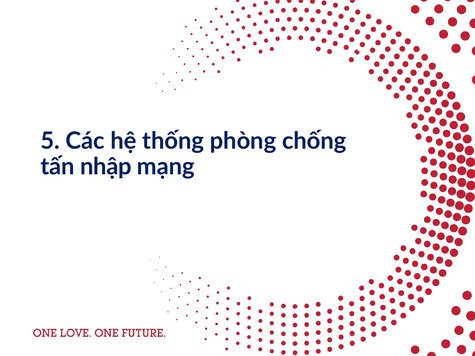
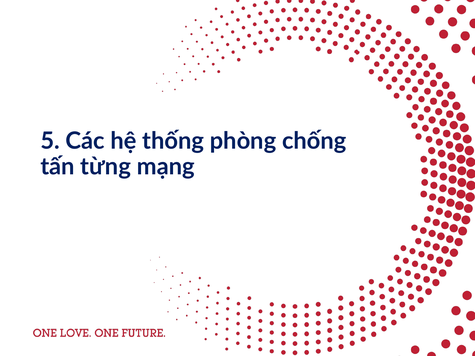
nhập: nhập -> từng
